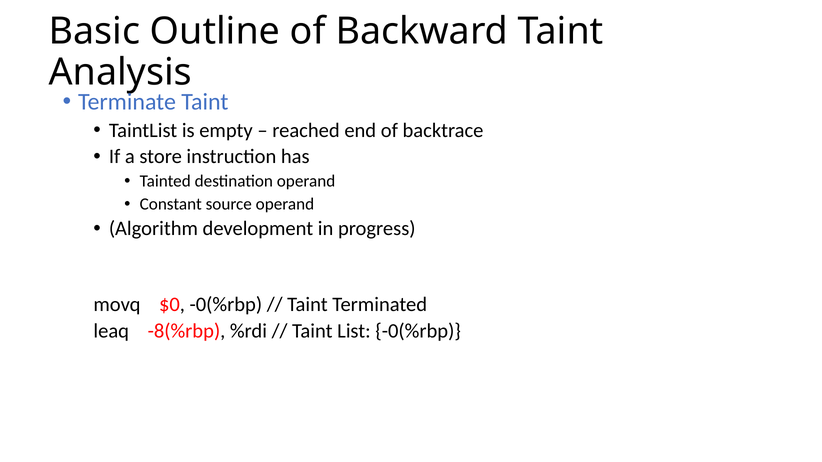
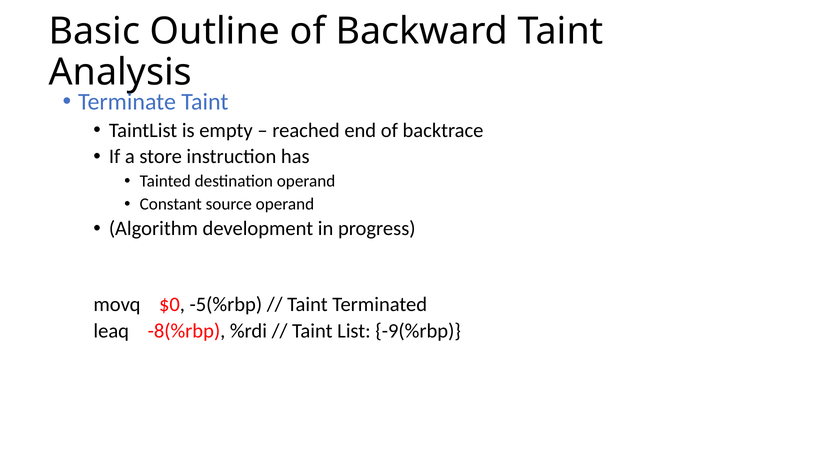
$0 -0(%rbp: -0(%rbp -> -5(%rbp
List -0(%rbp: -0(%rbp -> -9(%rbp
